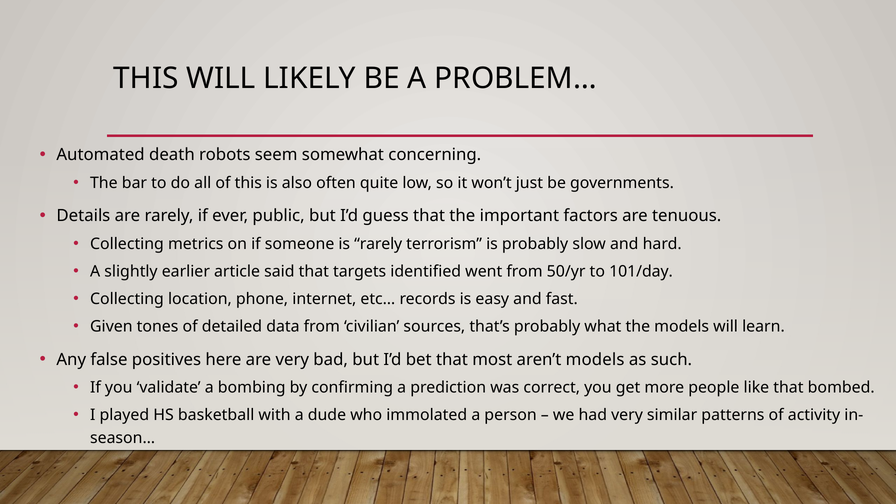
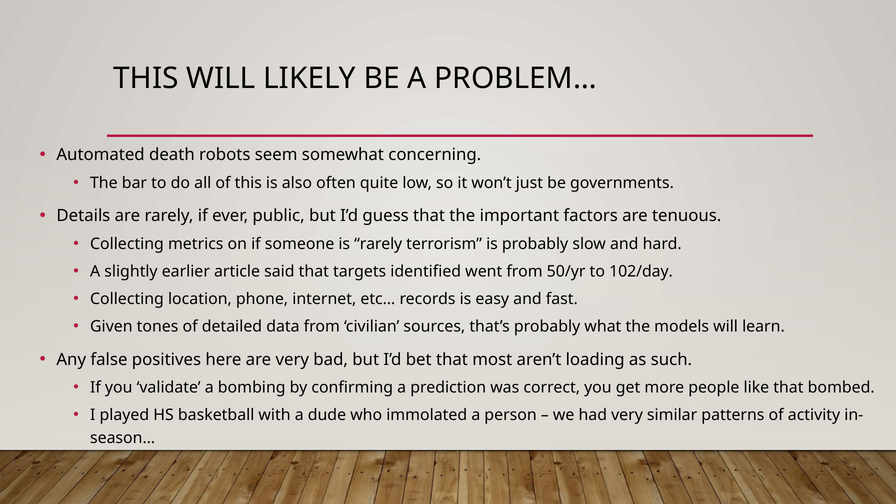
101/day: 101/day -> 102/day
aren’t models: models -> loading
